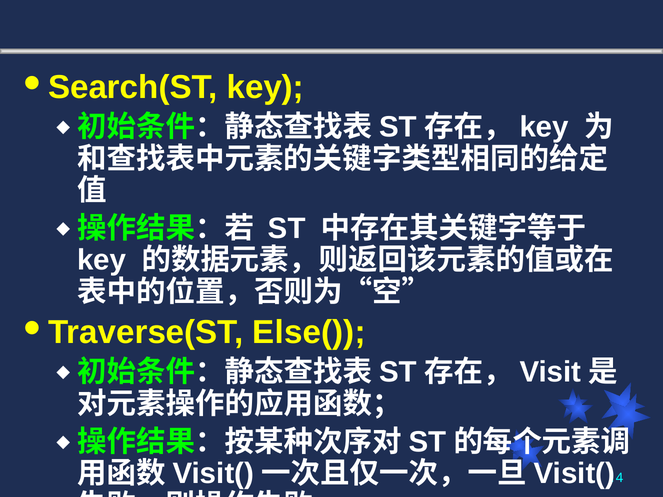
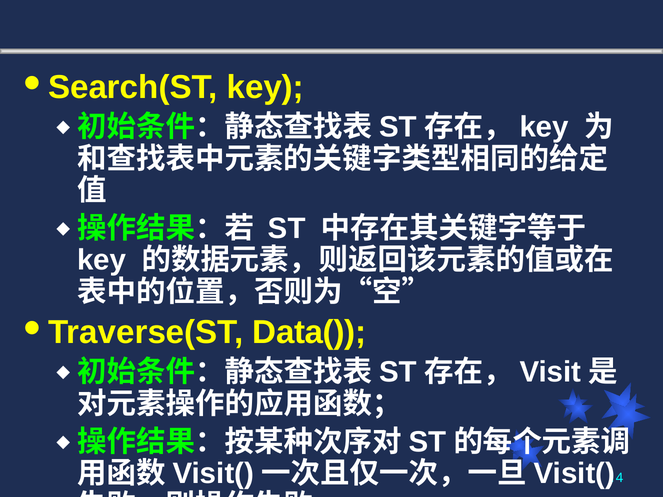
Else(: Else( -> Data(
